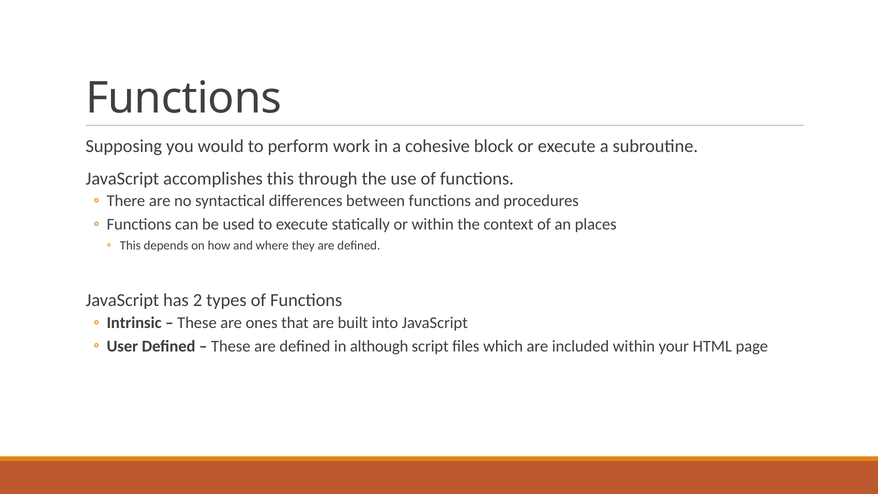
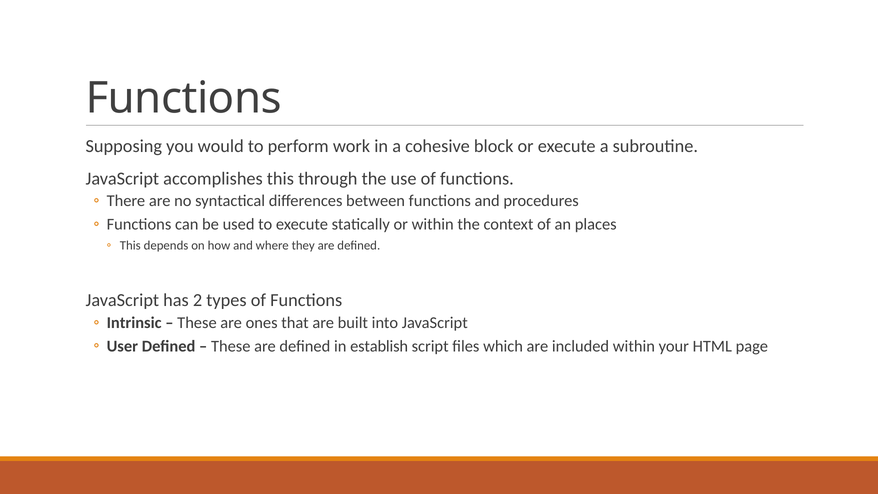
although: although -> establish
